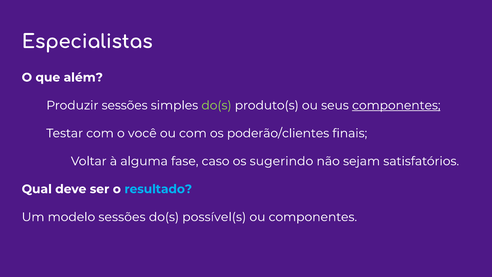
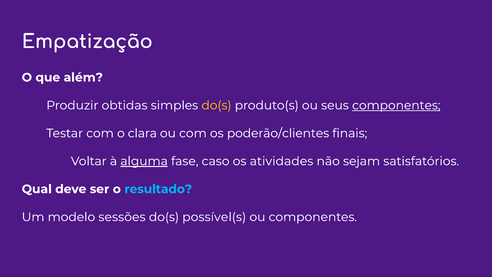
Especialistas: Especialistas -> Empatização
Produzir sessões: sessões -> obtidas
do(s at (216, 105) colour: light green -> yellow
você: você -> clara
alguma underline: none -> present
sugerindo: sugerindo -> atividades
